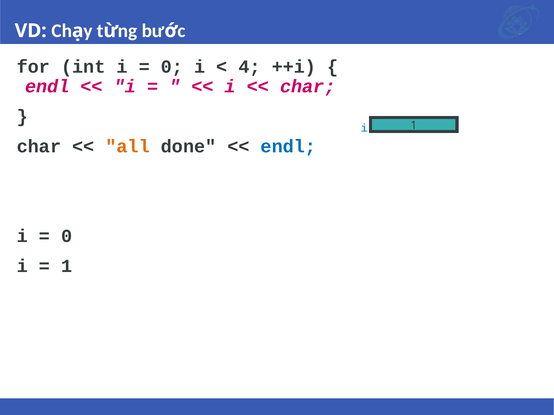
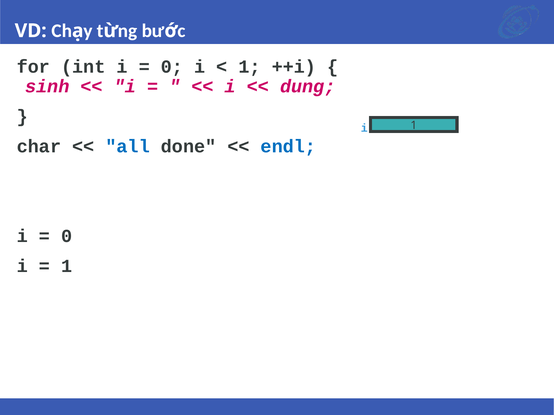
4 at (250, 67): 4 -> 1
endl at (47, 87): endl -> sinh
char at (308, 87): char -> dung
all colour: orange -> blue
